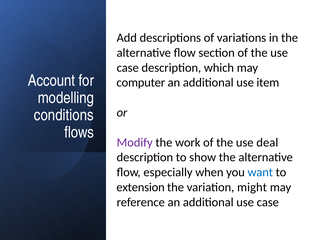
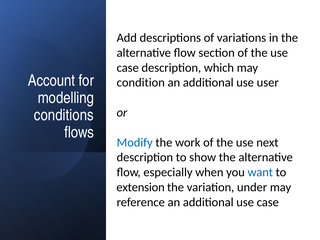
computer: computer -> condition
item: item -> user
Modify colour: purple -> blue
deal: deal -> next
might: might -> under
